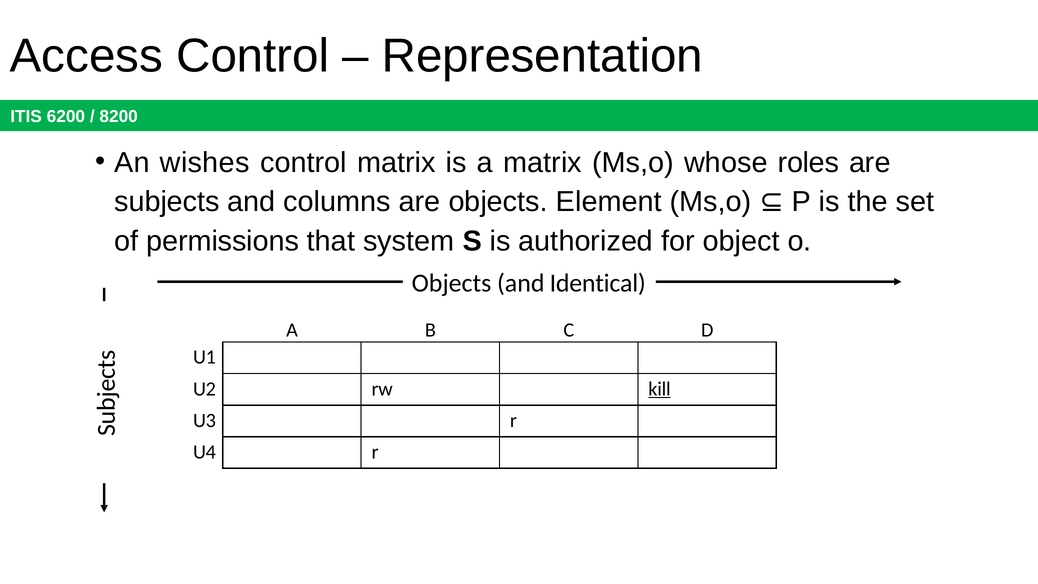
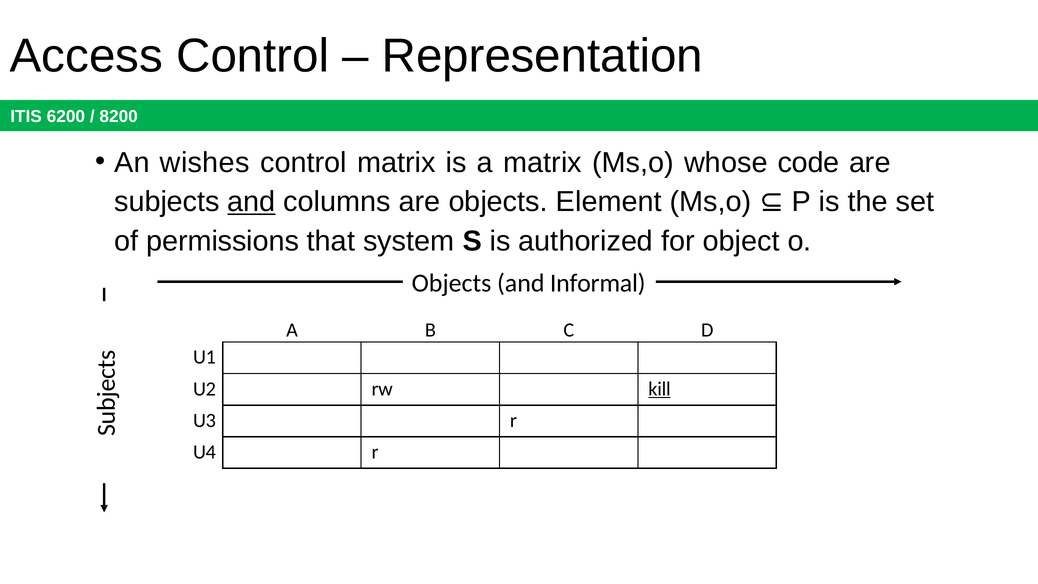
roles: roles -> code
and at (251, 202) underline: none -> present
Identical: Identical -> Informal
